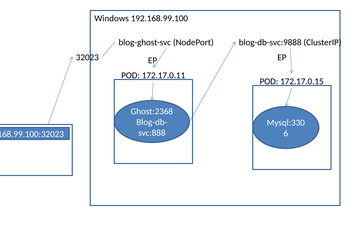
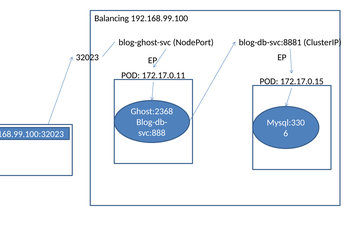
Windows: Windows -> Balancing
blog-db-svc:9888: blog-db-svc:9888 -> blog-db-svc:8881
